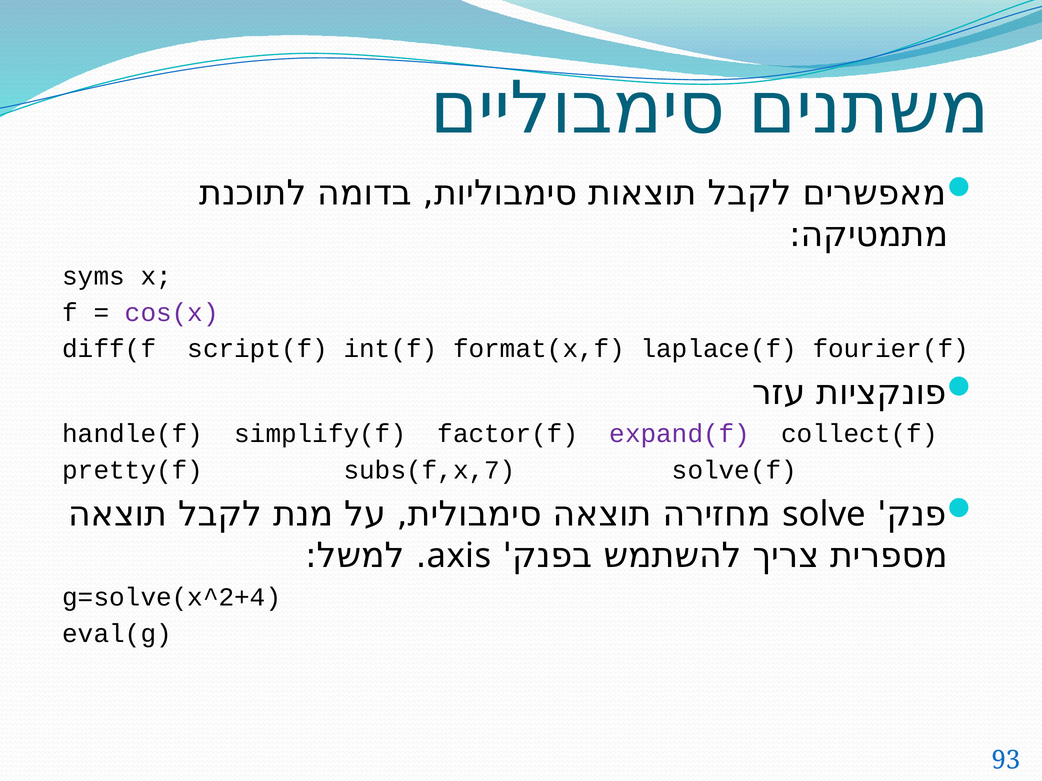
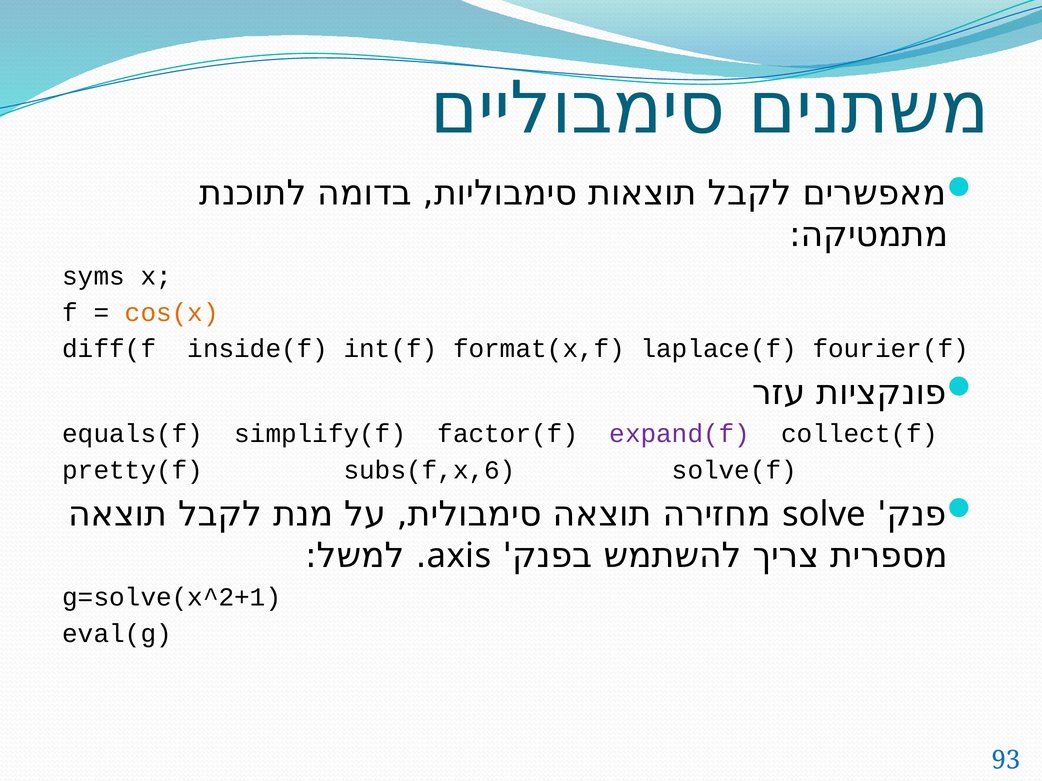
cos(x colour: purple -> orange
script(f: script(f -> inside(f
handle(f: handle(f -> equals(f
subs(f,x,7: subs(f,x,7 -> subs(f,x,6
g=solve(x^2+4: g=solve(x^2+4 -> g=solve(x^2+1
